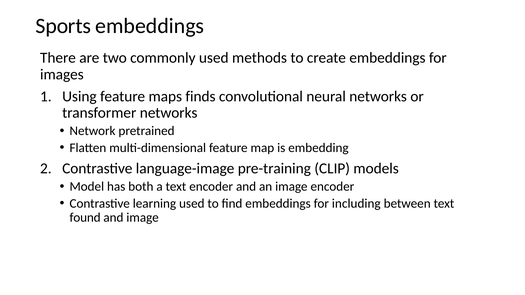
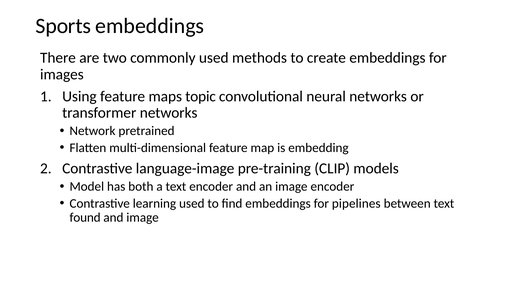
finds: finds -> topic
including: including -> pipelines
